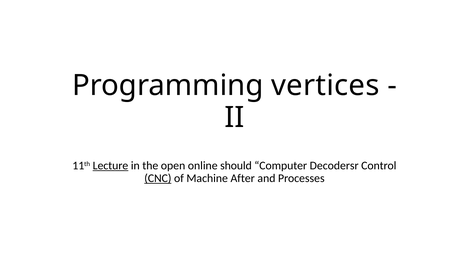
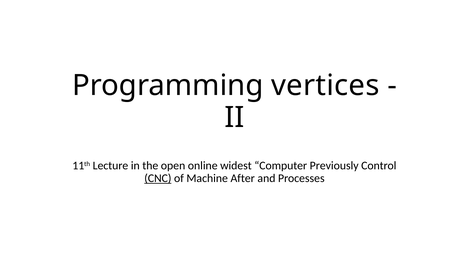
Lecture underline: present -> none
should: should -> widest
Decodersr: Decodersr -> Previously
